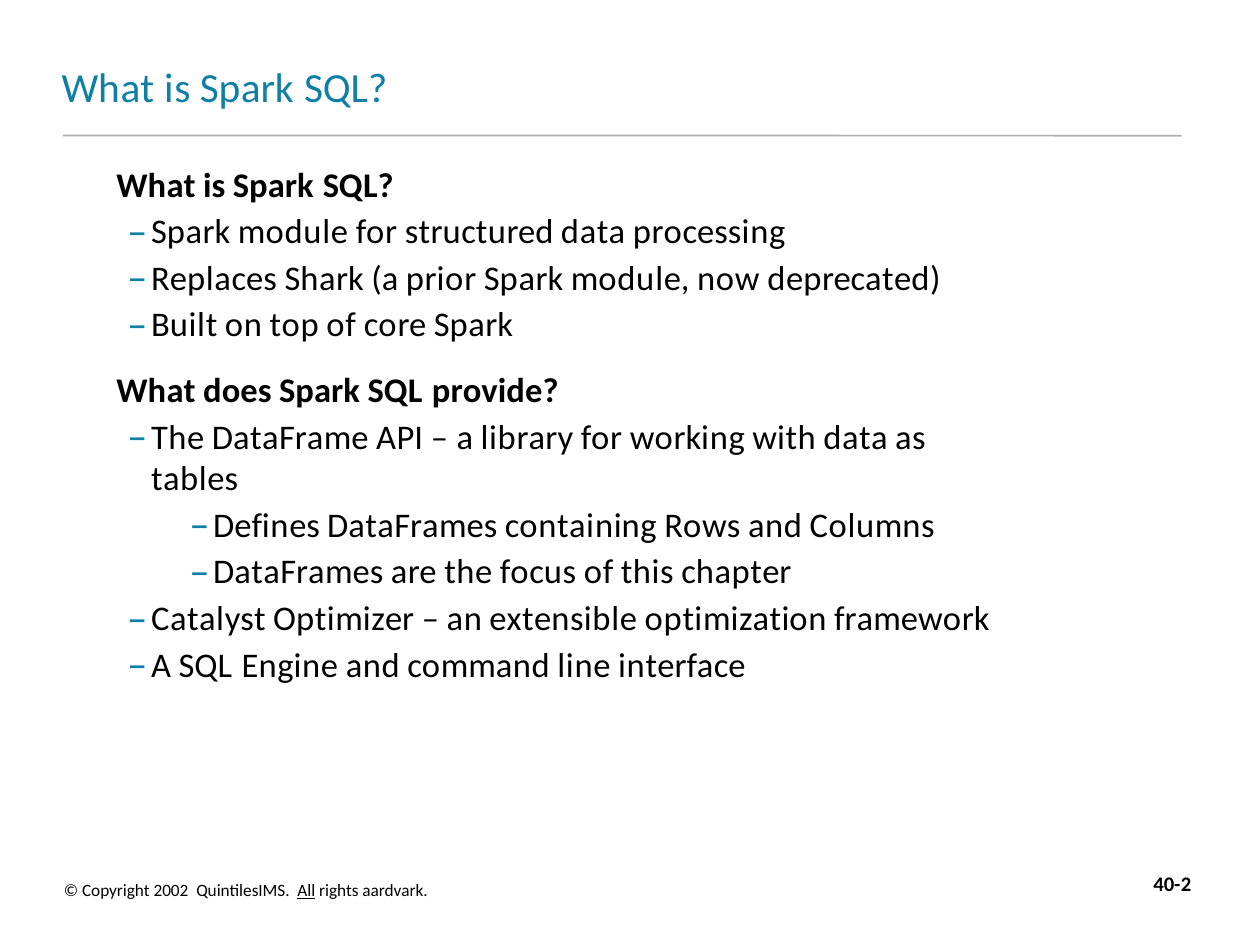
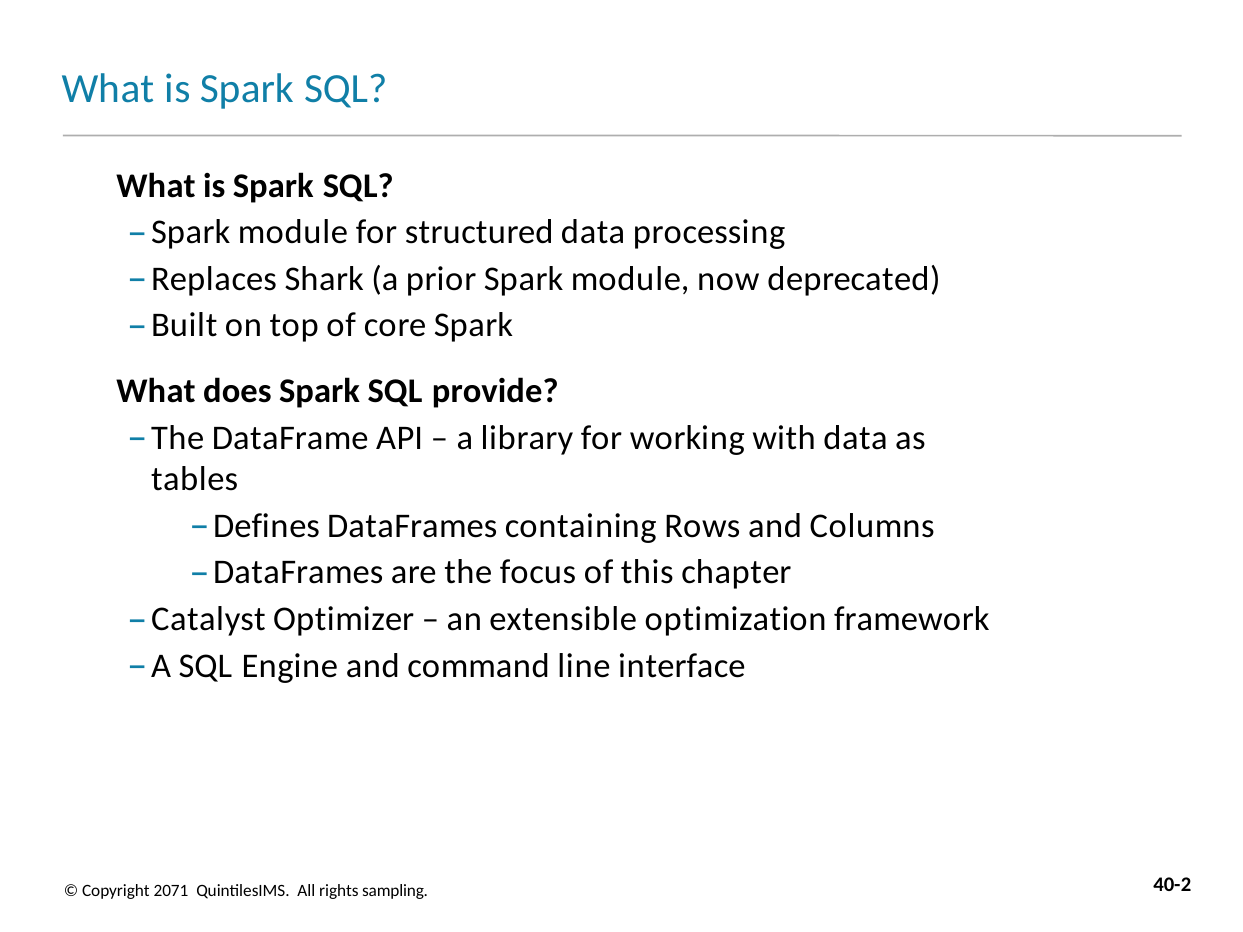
2002: 2002 -> 2071
All underline: present -> none
aardvark: aardvark -> sampling
